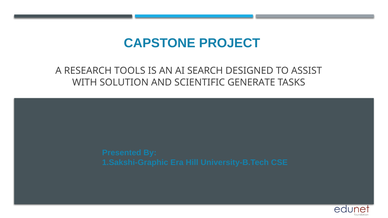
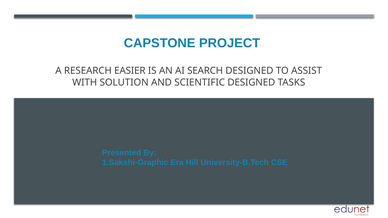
TOOLS: TOOLS -> EASIER
SCIENTIFIC GENERATE: GENERATE -> DESIGNED
